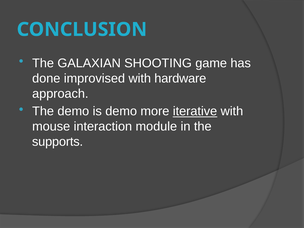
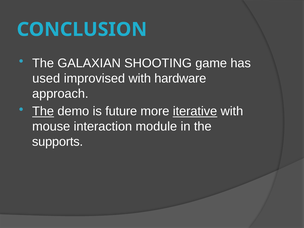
done: done -> used
The at (43, 111) underline: none -> present
is demo: demo -> future
